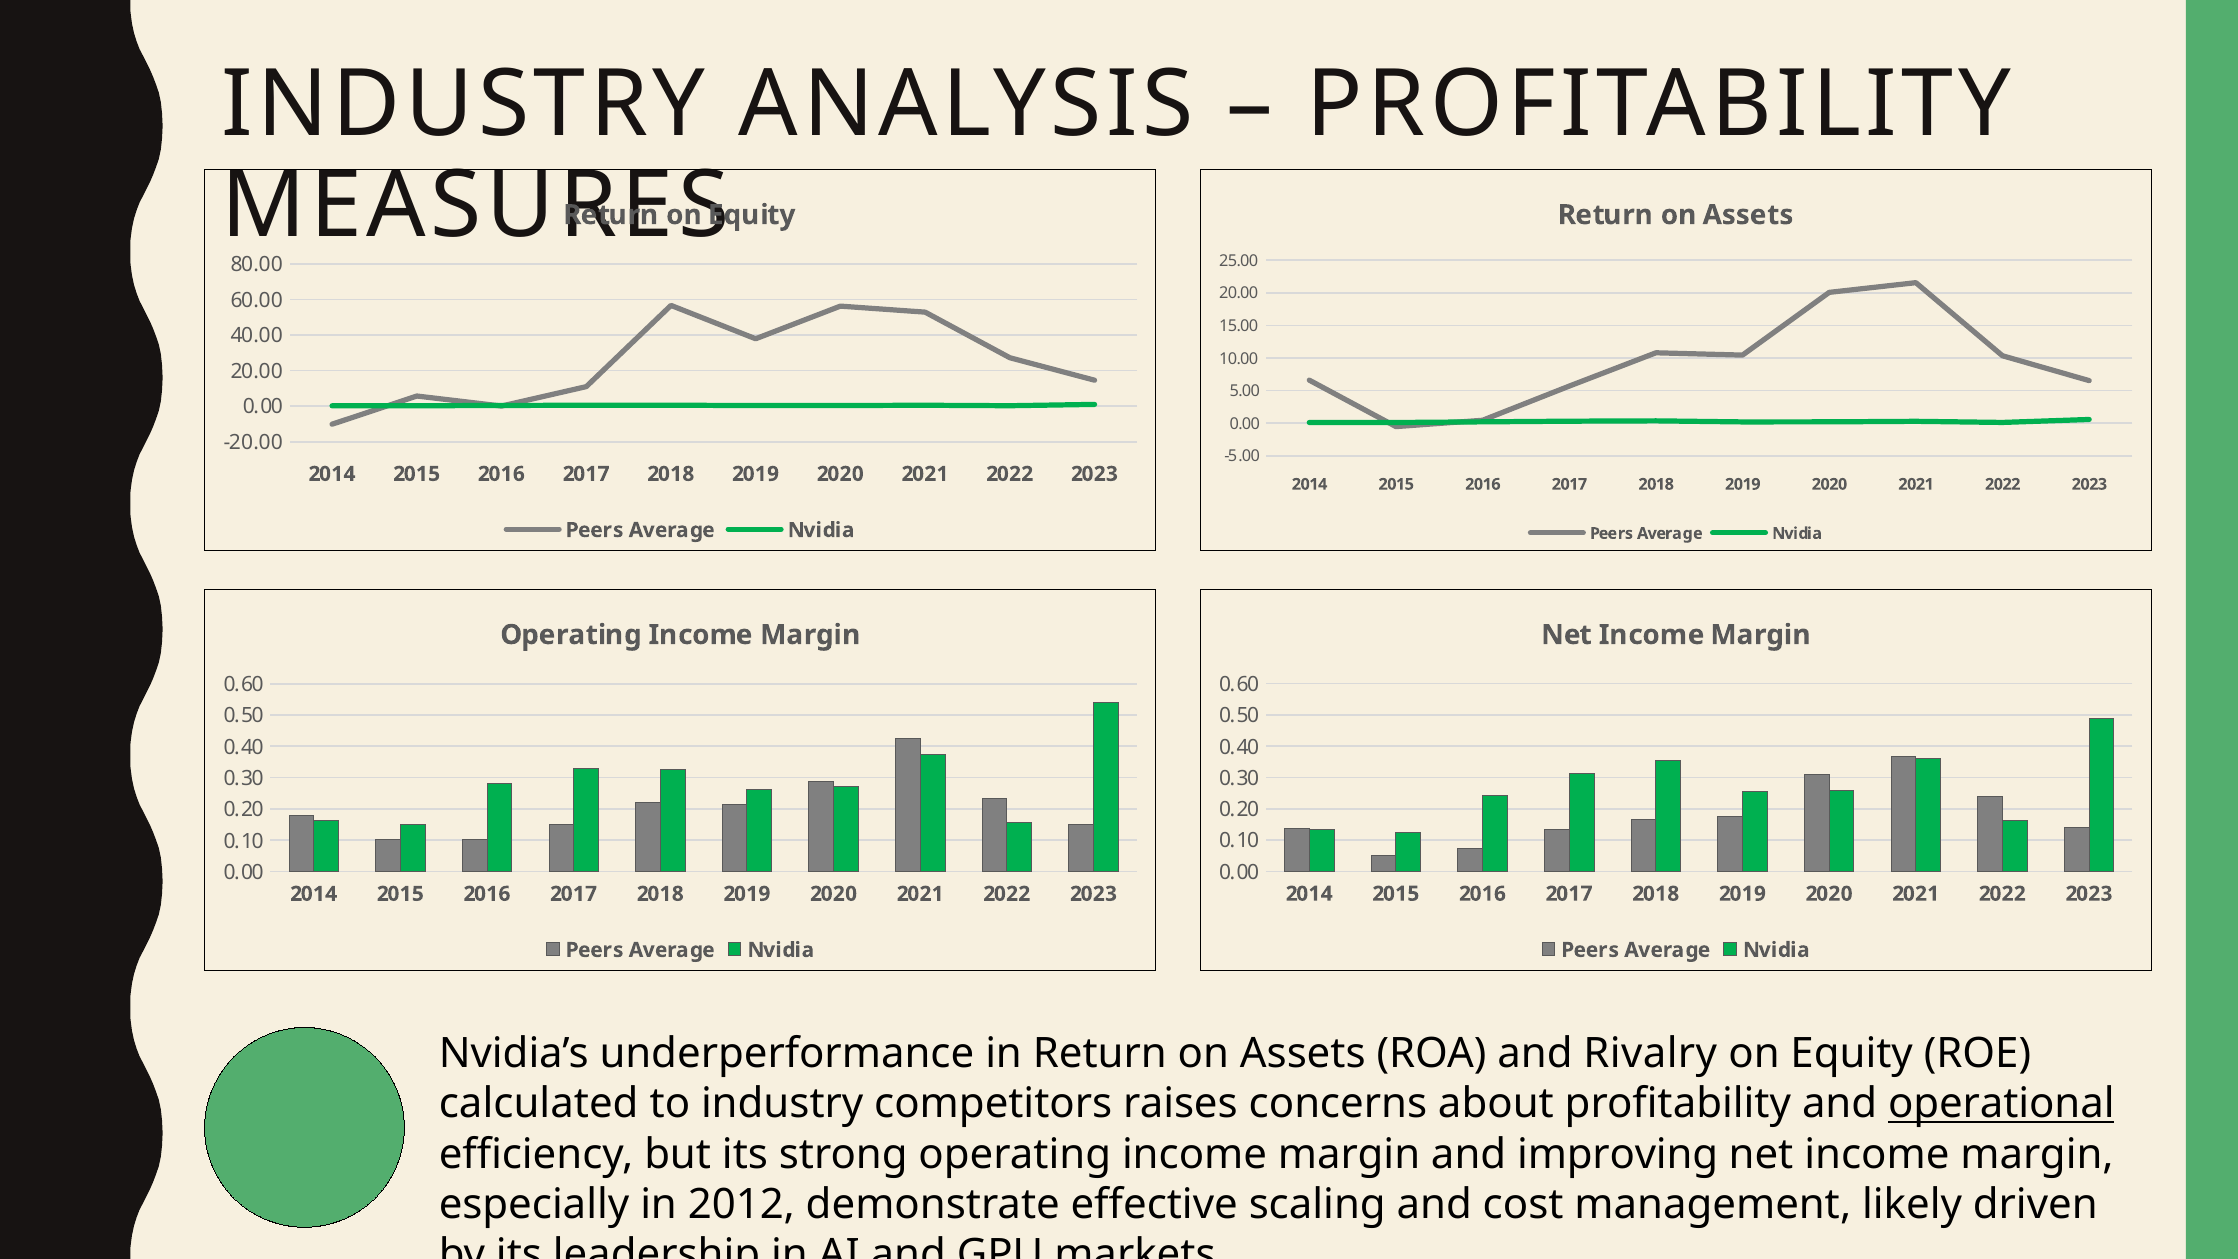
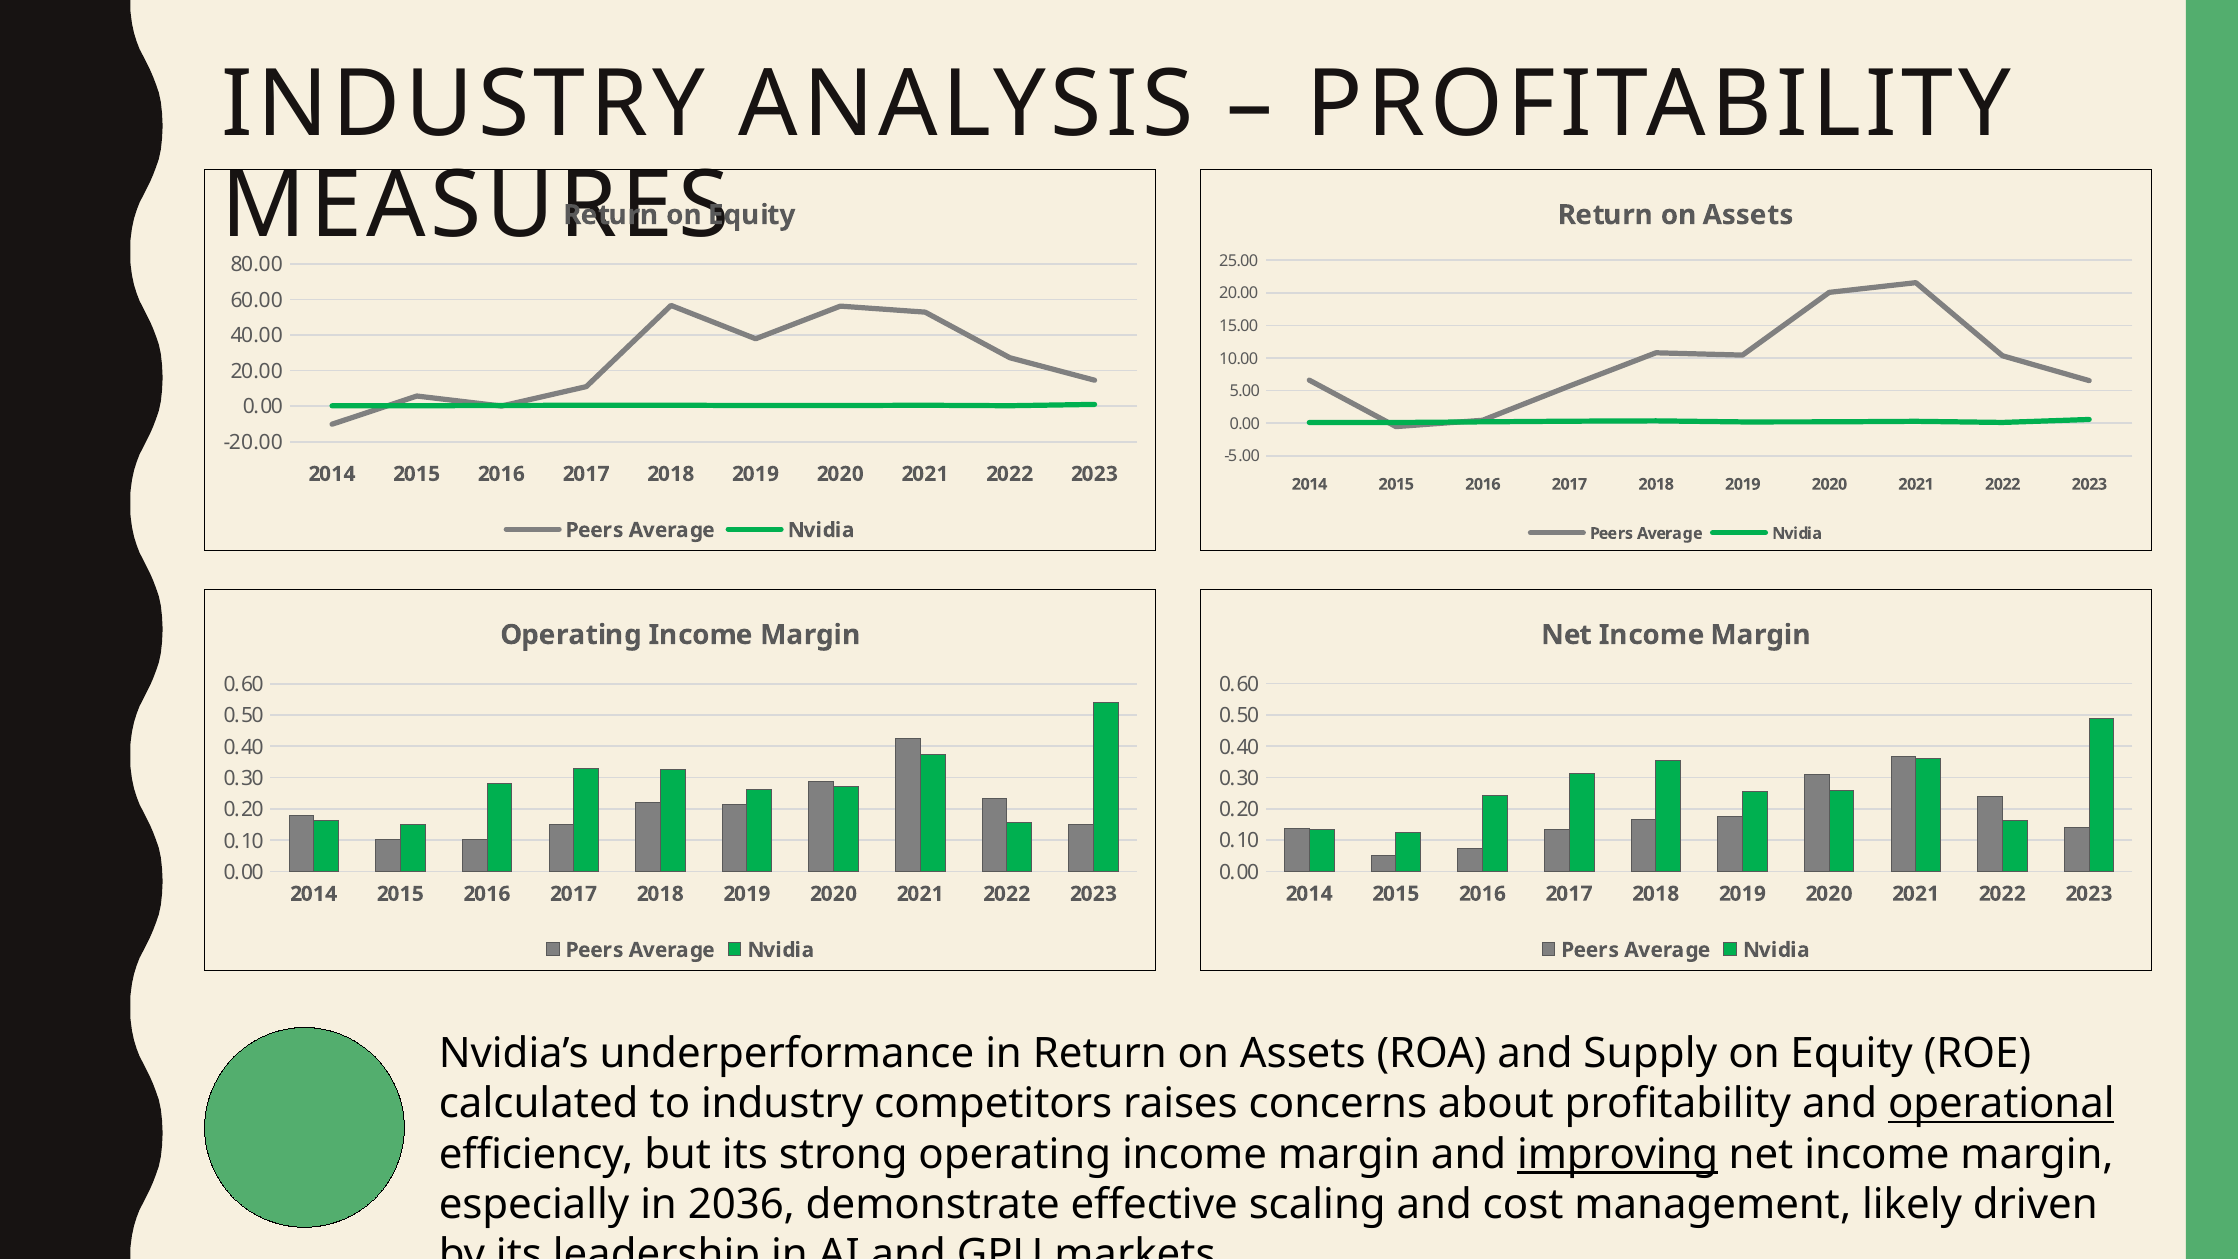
Rivalry: Rivalry -> Supply
improving underline: none -> present
2012: 2012 -> 2036
